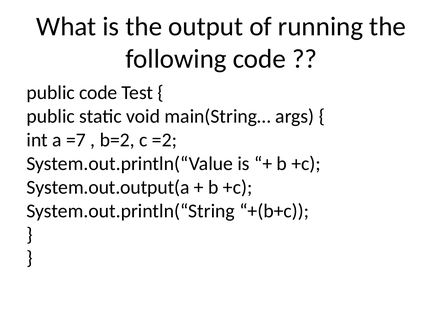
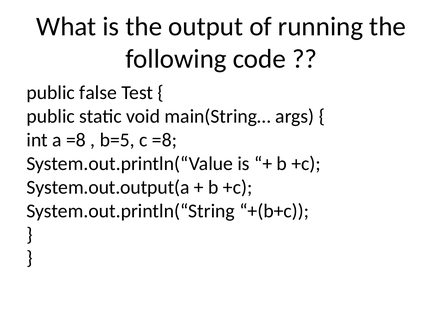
public code: code -> false
a =7: =7 -> =8
b=2: b=2 -> b=5
c =2: =2 -> =8
